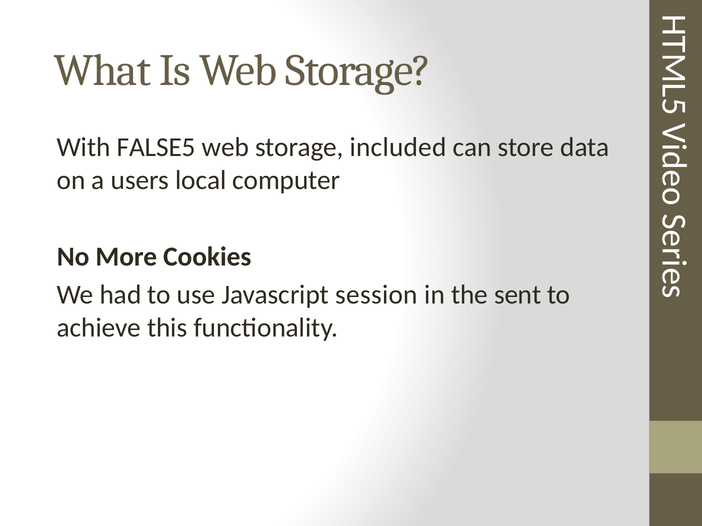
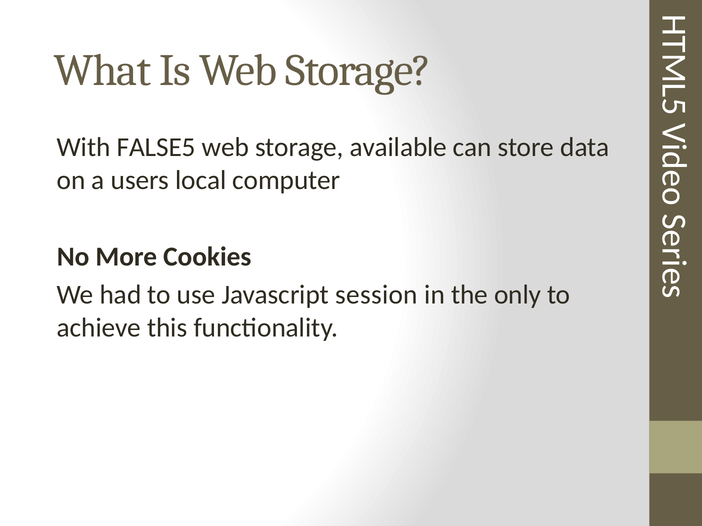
included: included -> available
sent: sent -> only
